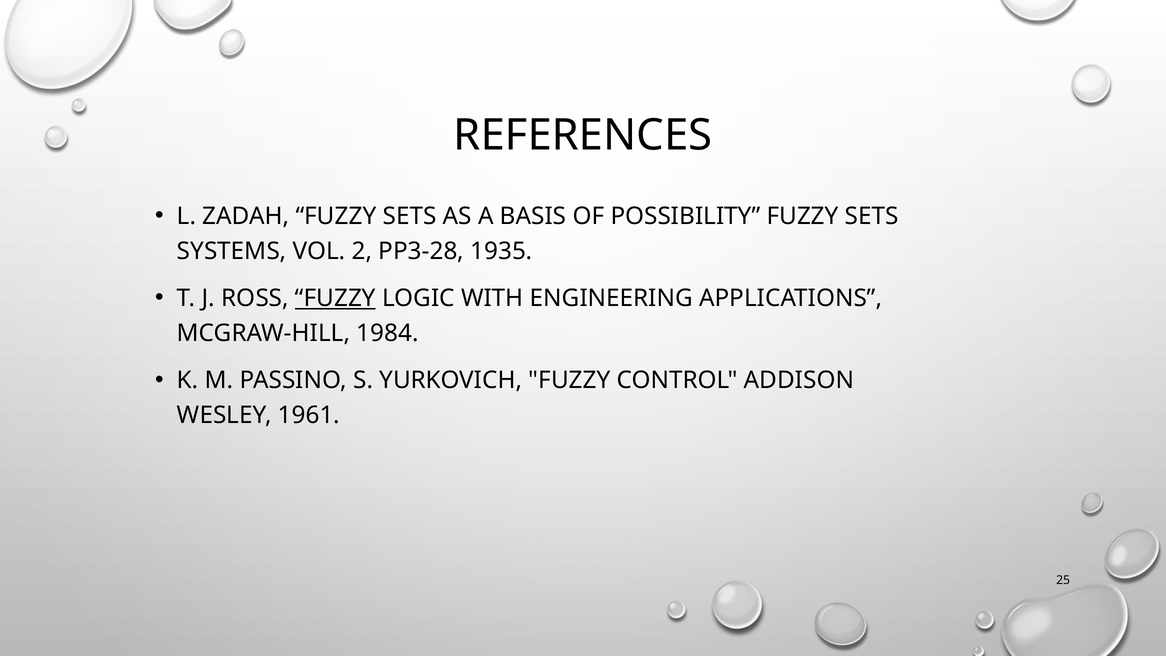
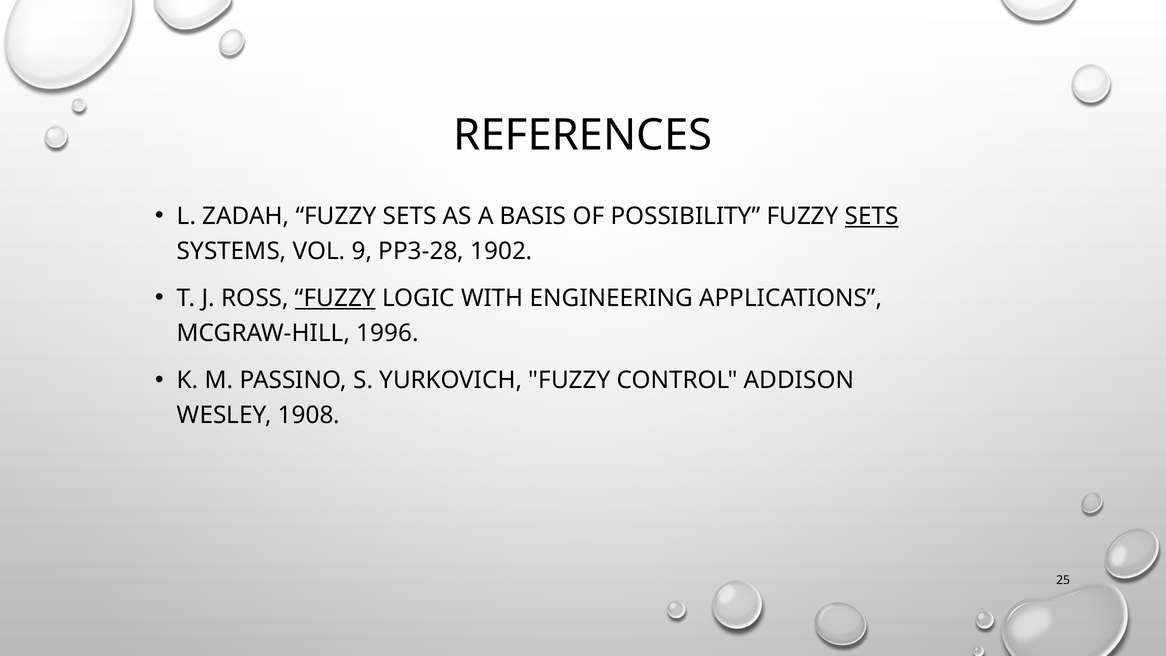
SETS at (872, 216) underline: none -> present
2: 2 -> 9
1935: 1935 -> 1902
1984: 1984 -> 1996
1961: 1961 -> 1908
